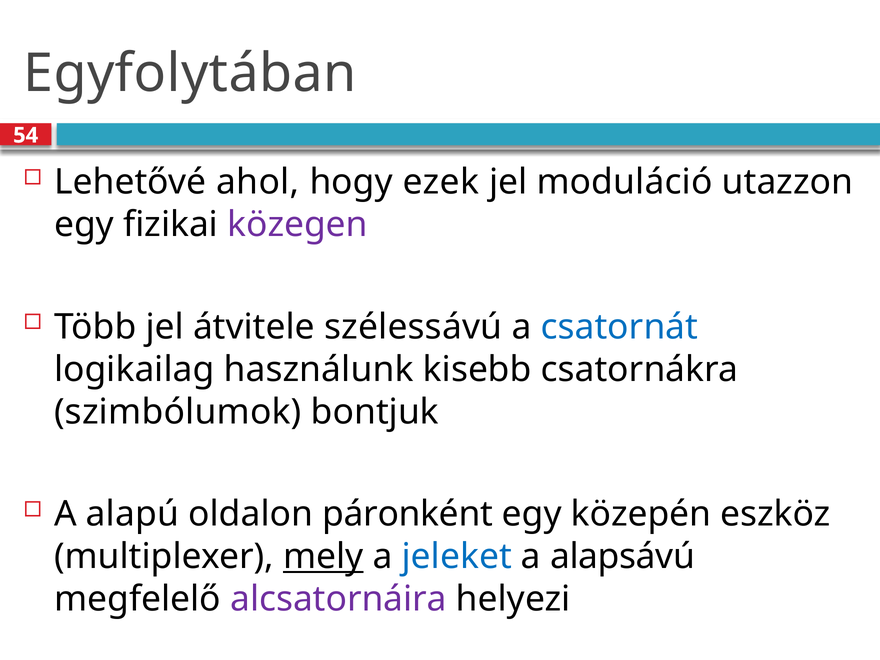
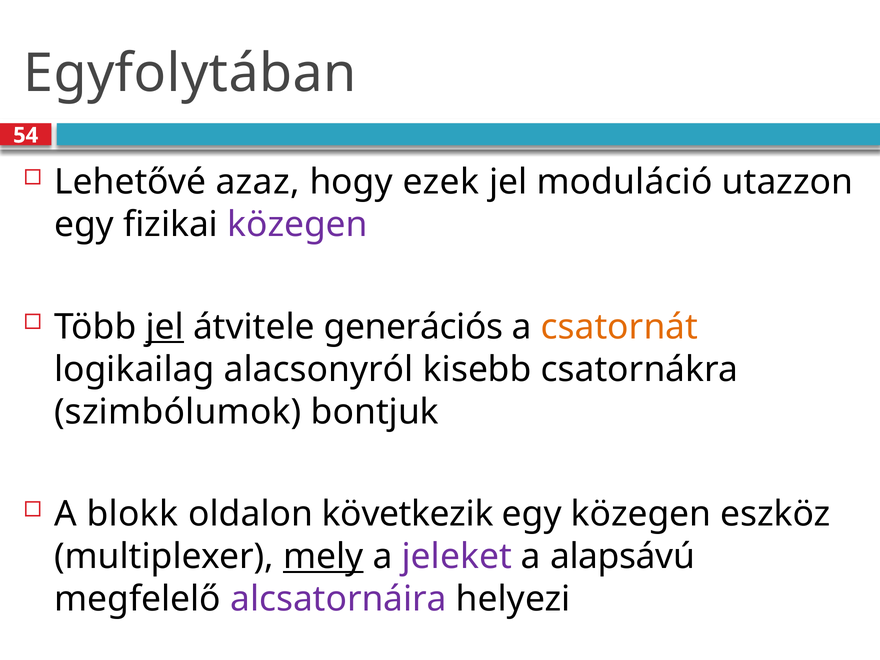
ahol: ahol -> azaz
jel at (165, 327) underline: none -> present
szélessávú: szélessávú -> generációs
csatornát colour: blue -> orange
használunk: használunk -> alacsonyról
alapú: alapú -> blokk
páronként: páronként -> következik
egy közepén: közepén -> közegen
jeleket colour: blue -> purple
